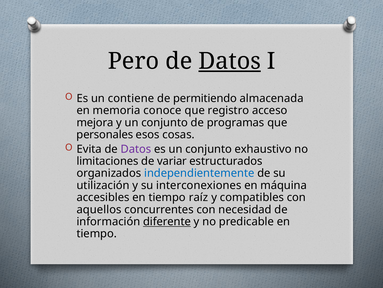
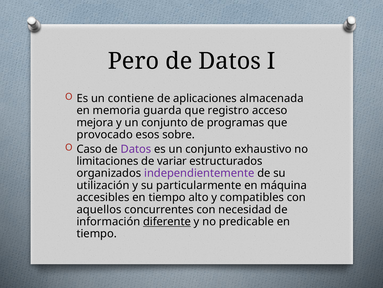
Datos at (230, 61) underline: present -> none
permitiendo: permitiendo -> aplicaciones
conoce: conoce -> guarda
personales: personales -> provocado
cosas: cosas -> sobre
Evita: Evita -> Caso
independientemente colour: blue -> purple
interconexiones: interconexiones -> particularmente
raíz: raíz -> alto
